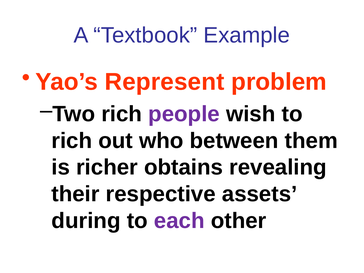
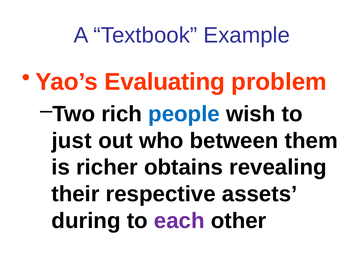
Represent: Represent -> Evaluating
people colour: purple -> blue
rich at (72, 141): rich -> just
